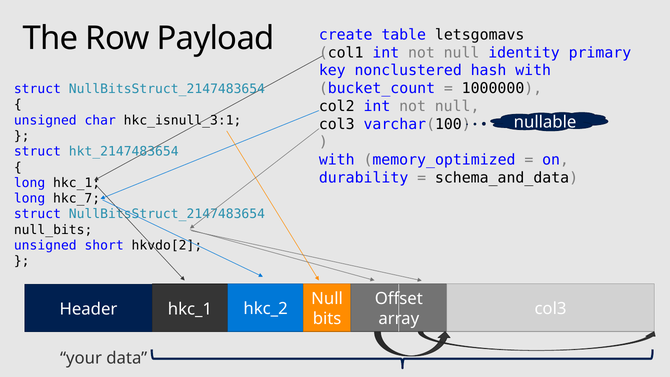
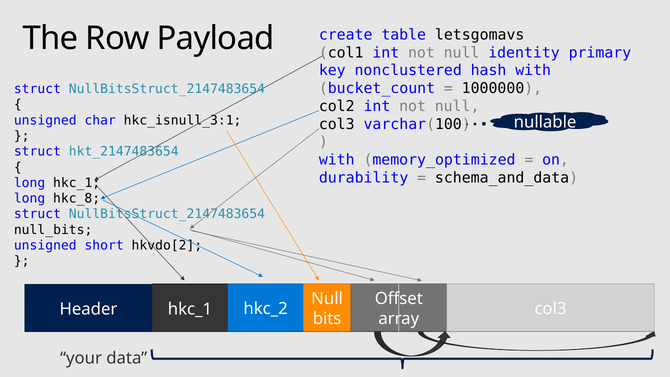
hkc_7: hkc_7 -> hkc_8
